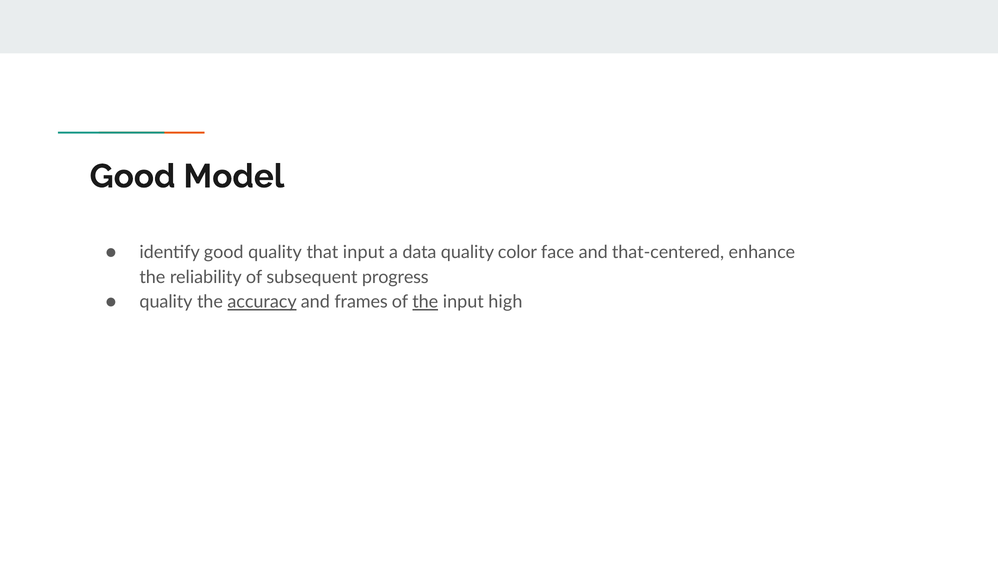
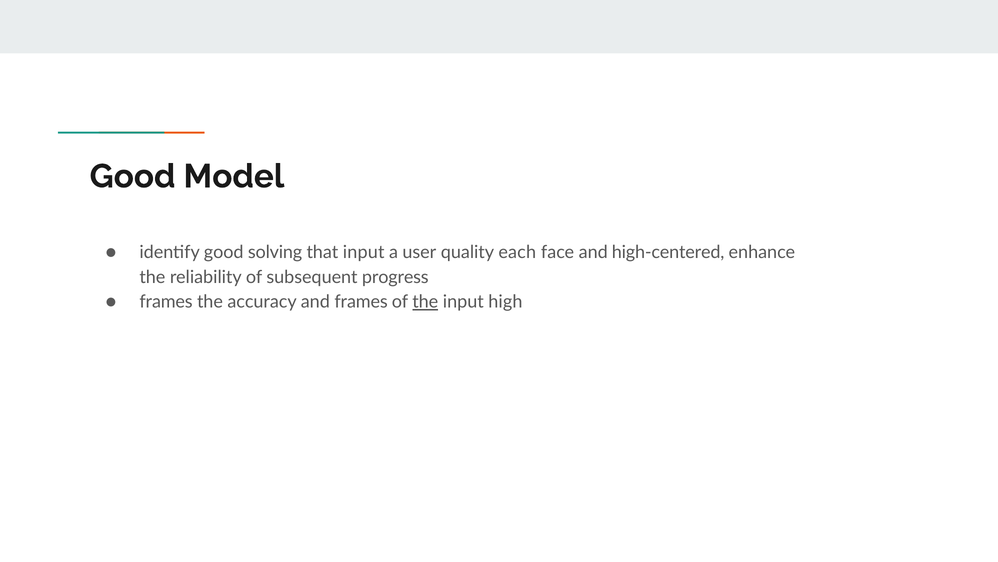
good quality: quality -> solving
data: data -> user
color: color -> each
that-centered: that-centered -> high-centered
quality at (166, 302): quality -> frames
accuracy underline: present -> none
